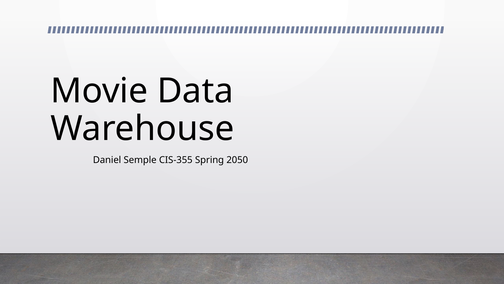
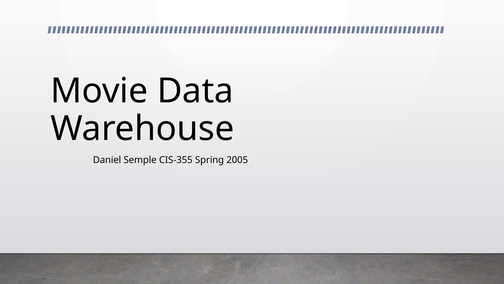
2050: 2050 -> 2005
